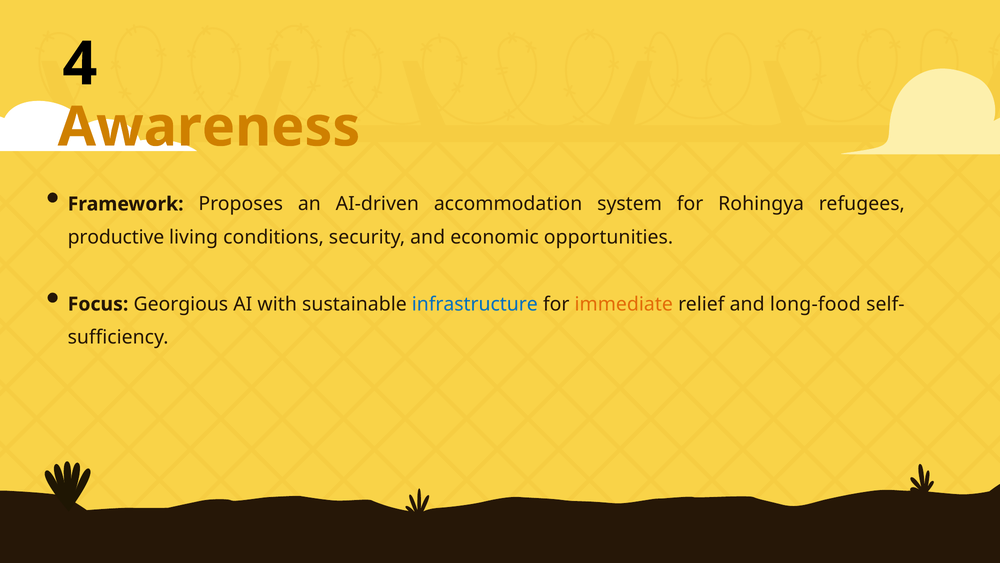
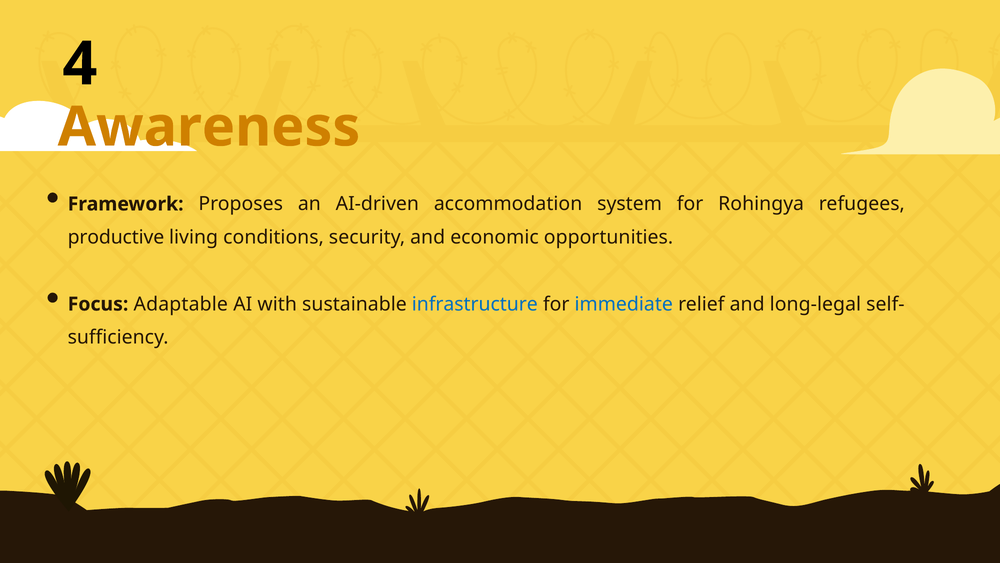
Georgious: Georgious -> Adaptable
immediate colour: orange -> blue
long-food: long-food -> long-legal
